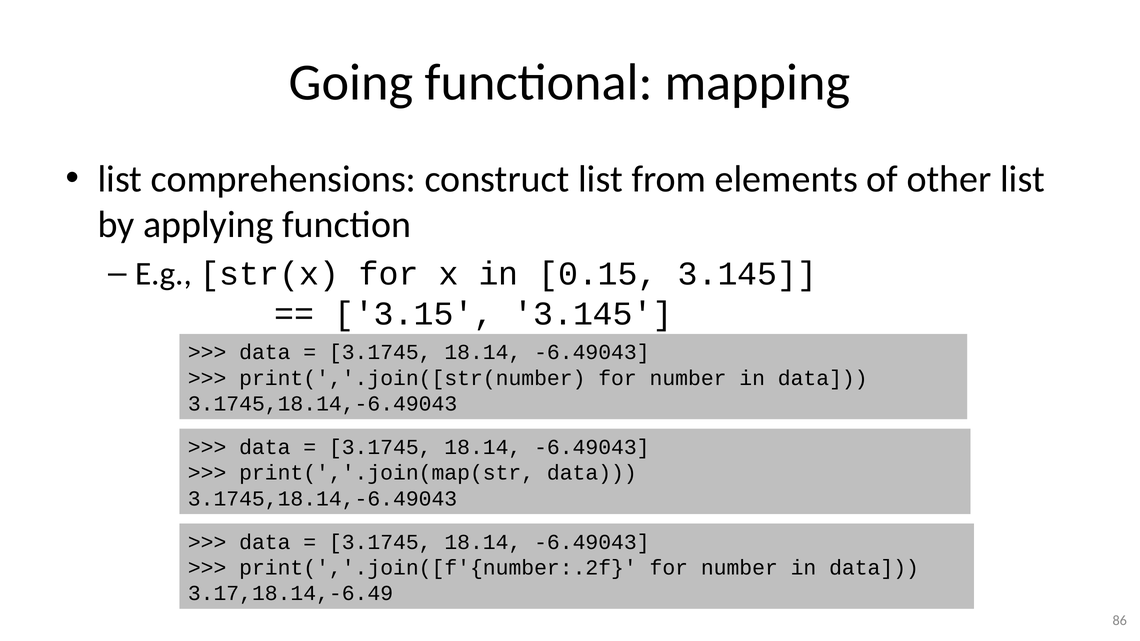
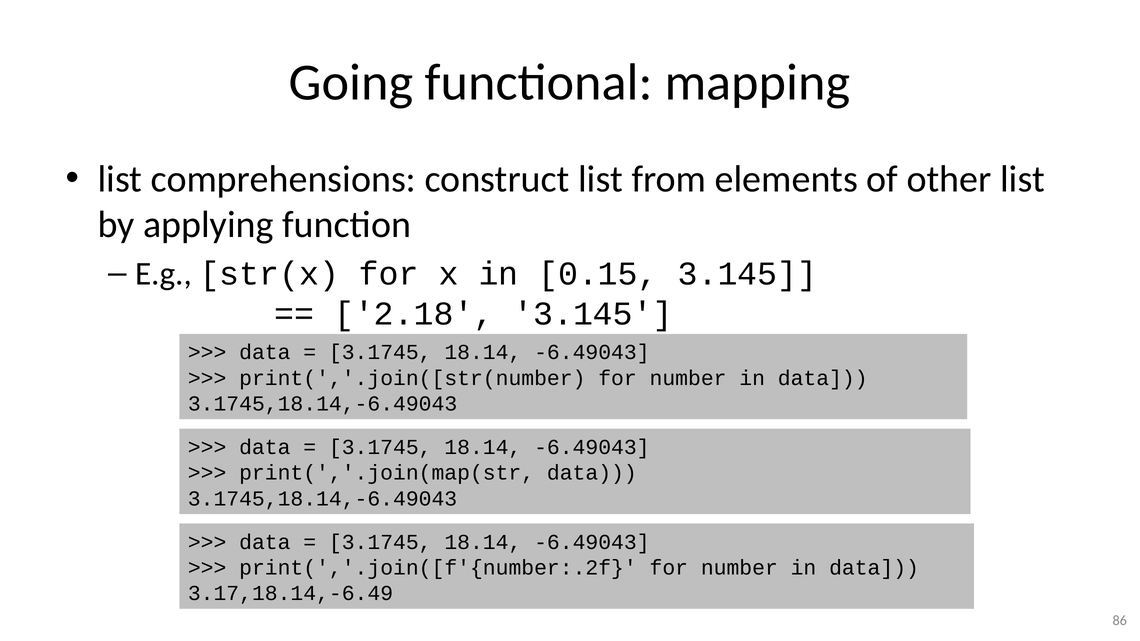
3.15: 3.15 -> 2.18
